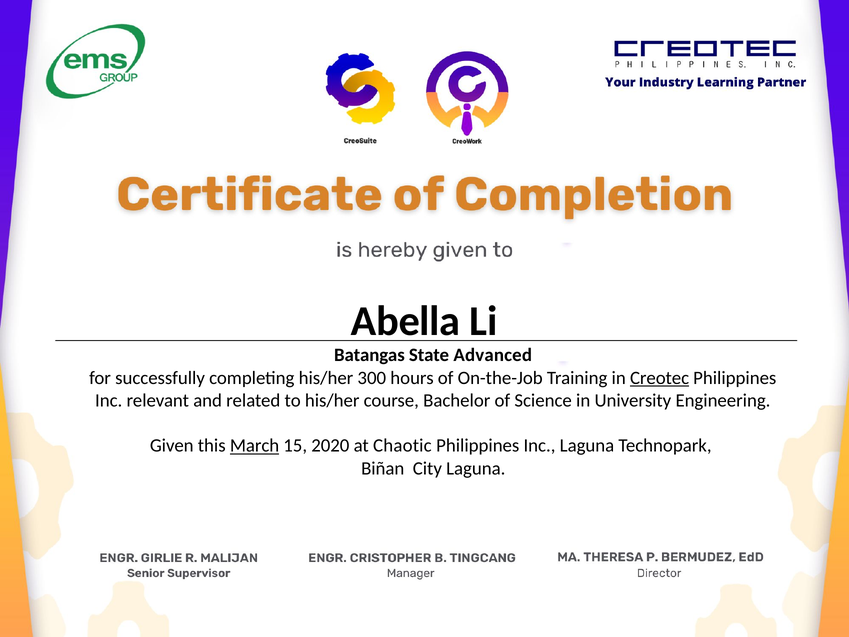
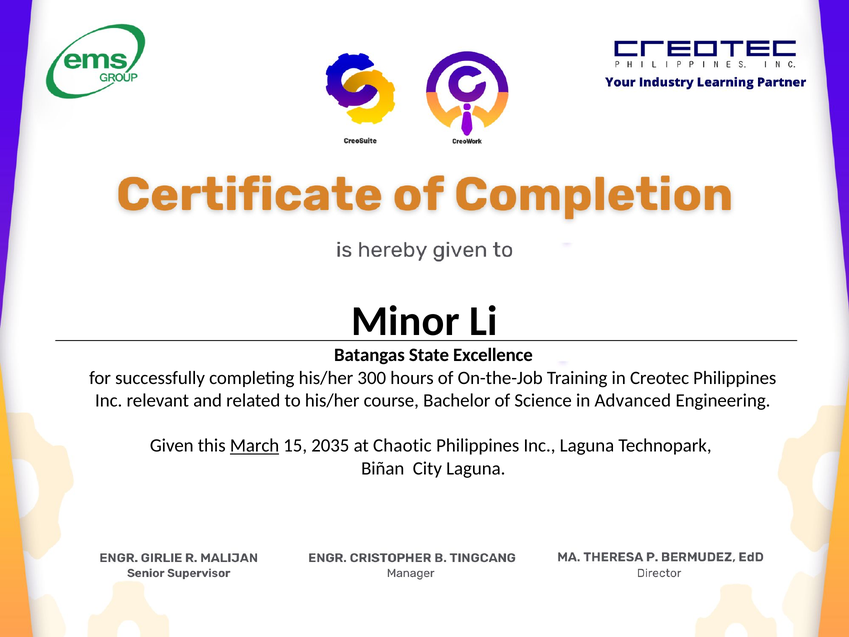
Abella: Abella -> Minor
Advanced: Advanced -> Excellence
Creotec underline: present -> none
University: University -> Advanced
2020: 2020 -> 2035
